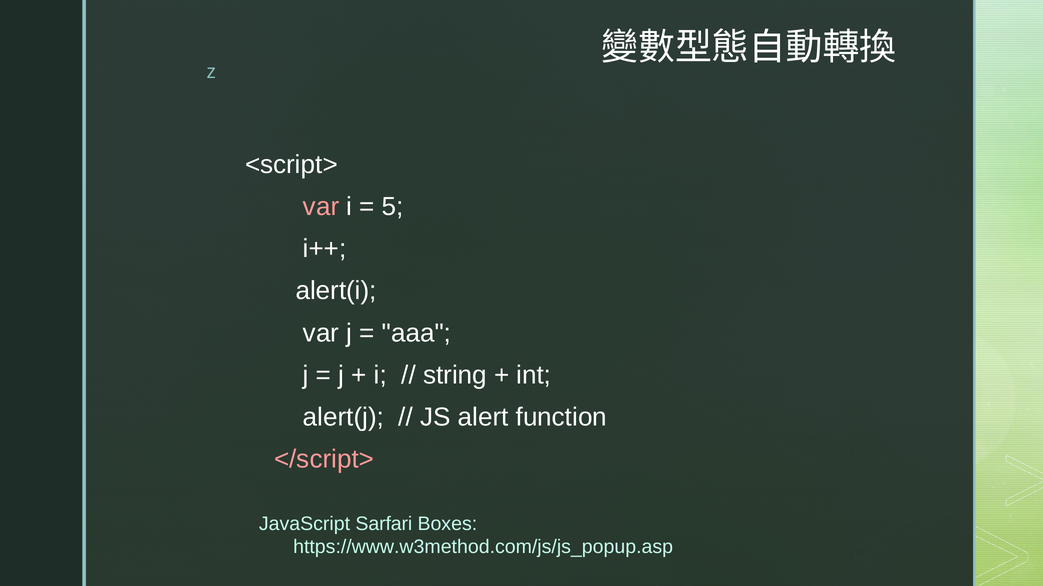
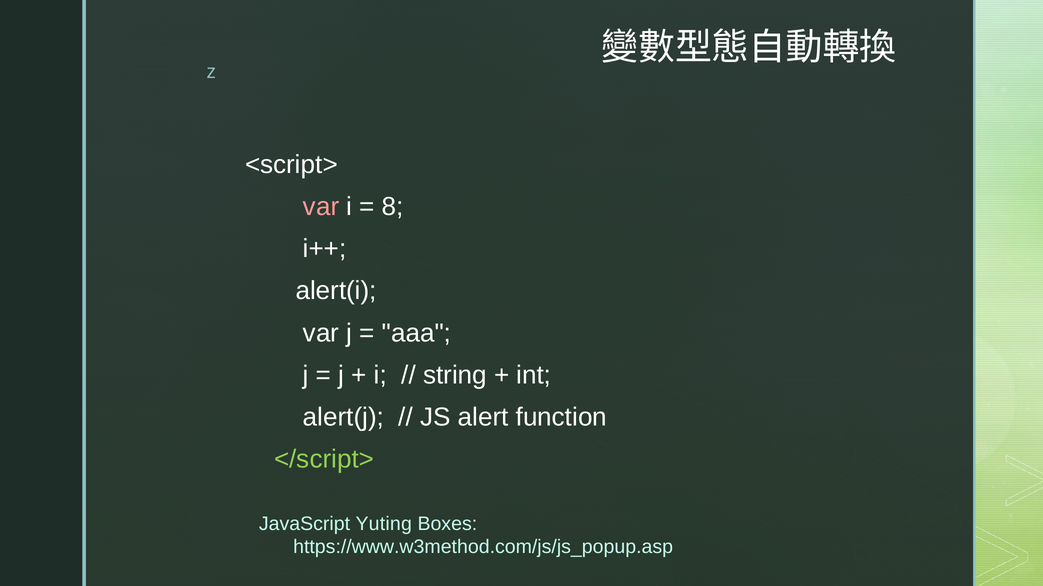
5: 5 -> 8
</script> colour: pink -> light green
Sarfari: Sarfari -> Yuting
